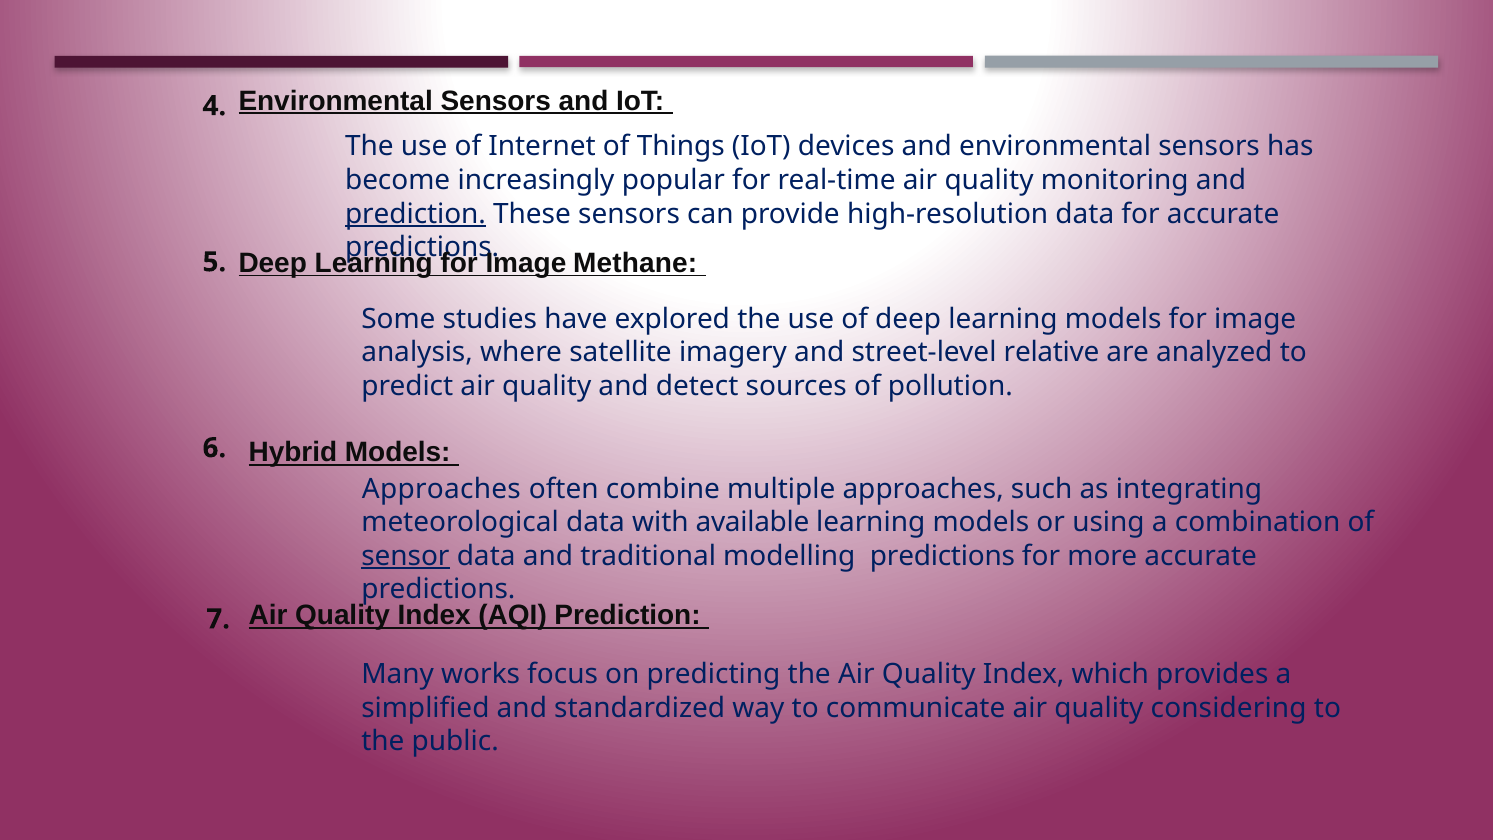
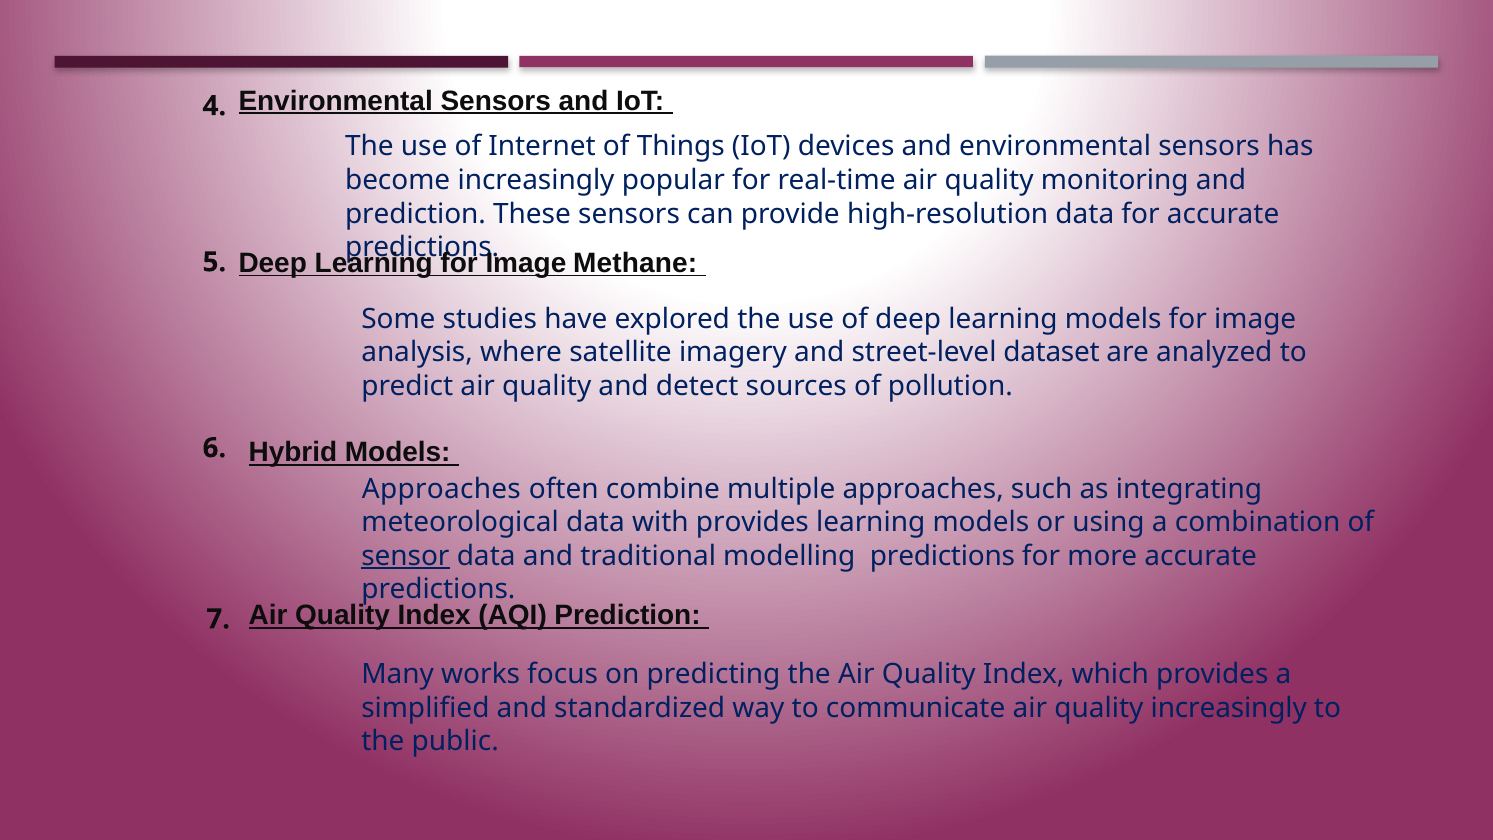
prediction at (416, 214) underline: present -> none
relative: relative -> dataset
with available: available -> provides
quality considering: considering -> increasingly
